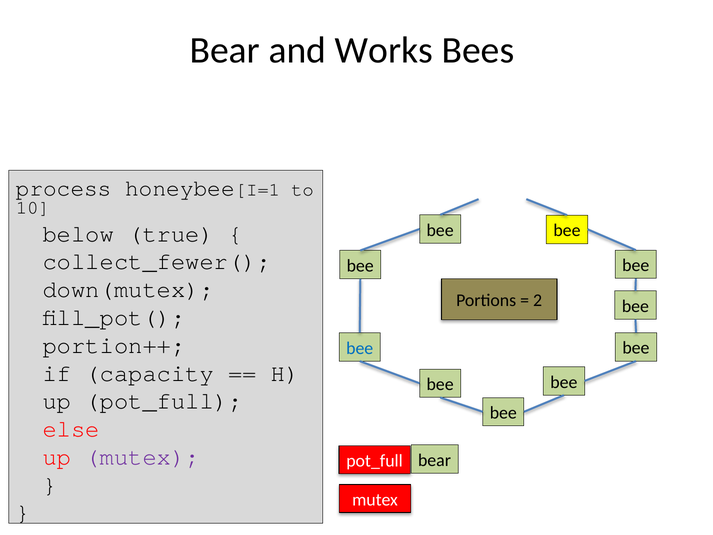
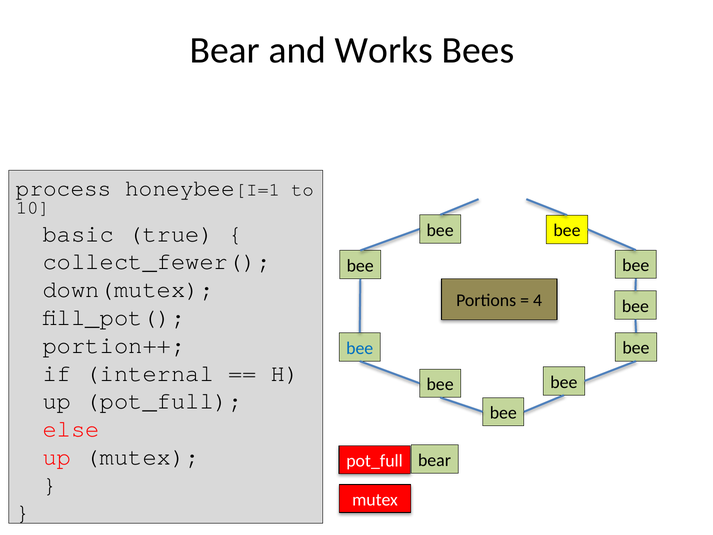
below: below -> basic
2: 2 -> 4
capacity: capacity -> internal
mutex at (143, 457) colour: purple -> black
